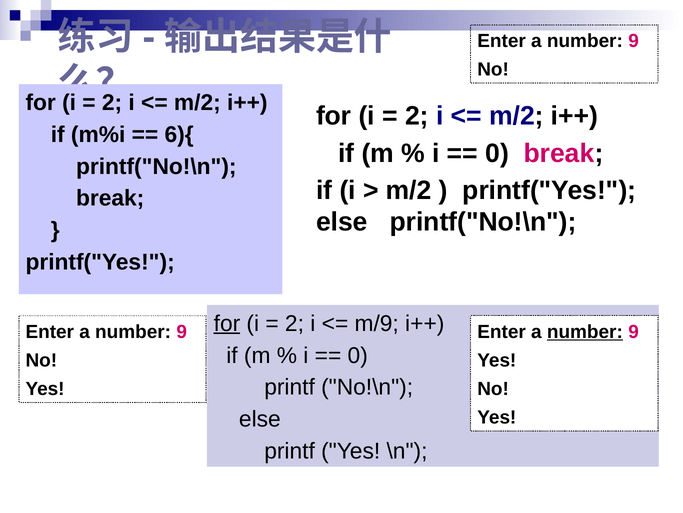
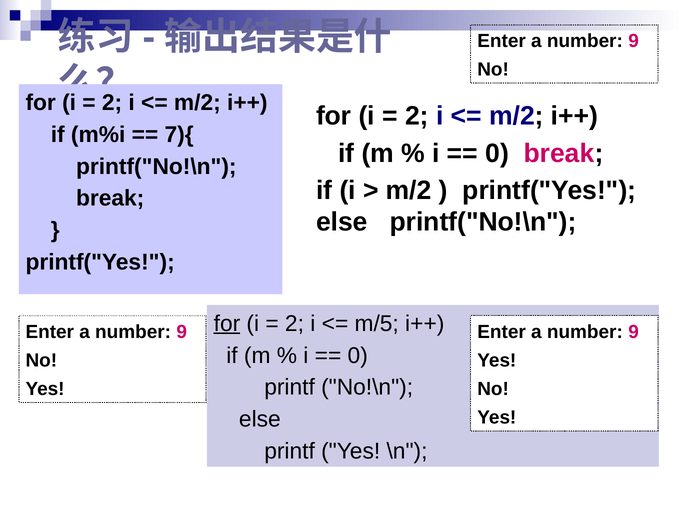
6){: 6){ -> 7){
m/9: m/9 -> m/5
number at (585, 331) underline: present -> none
